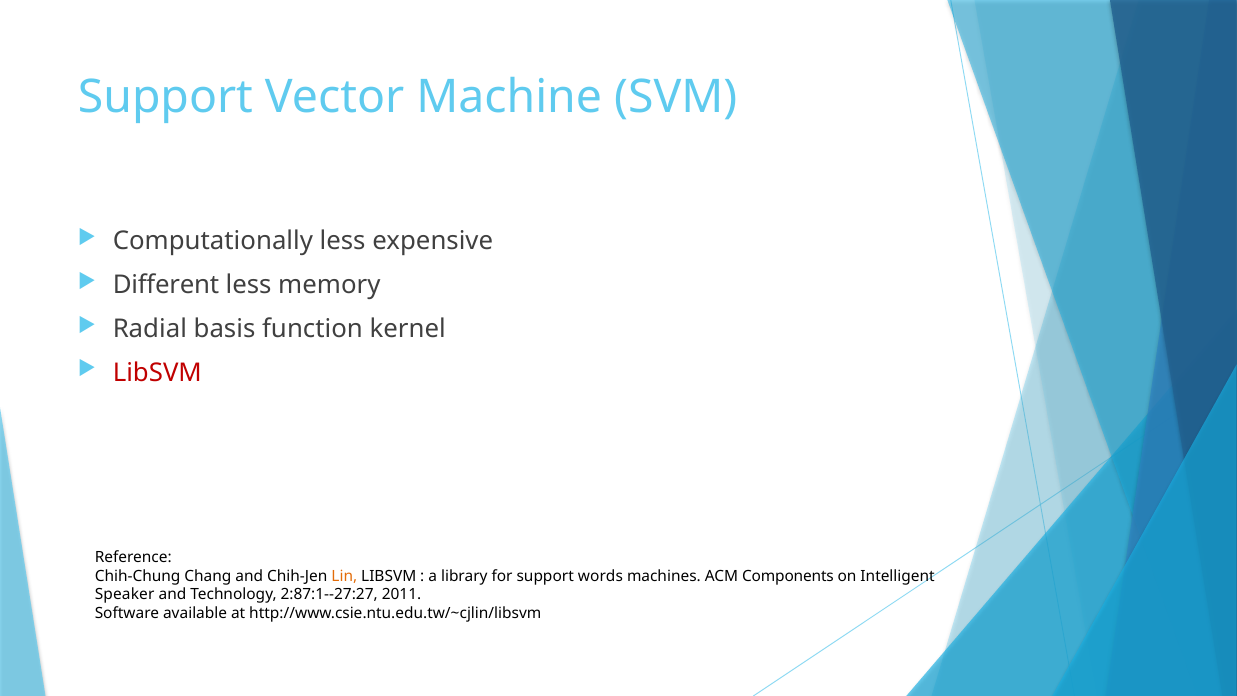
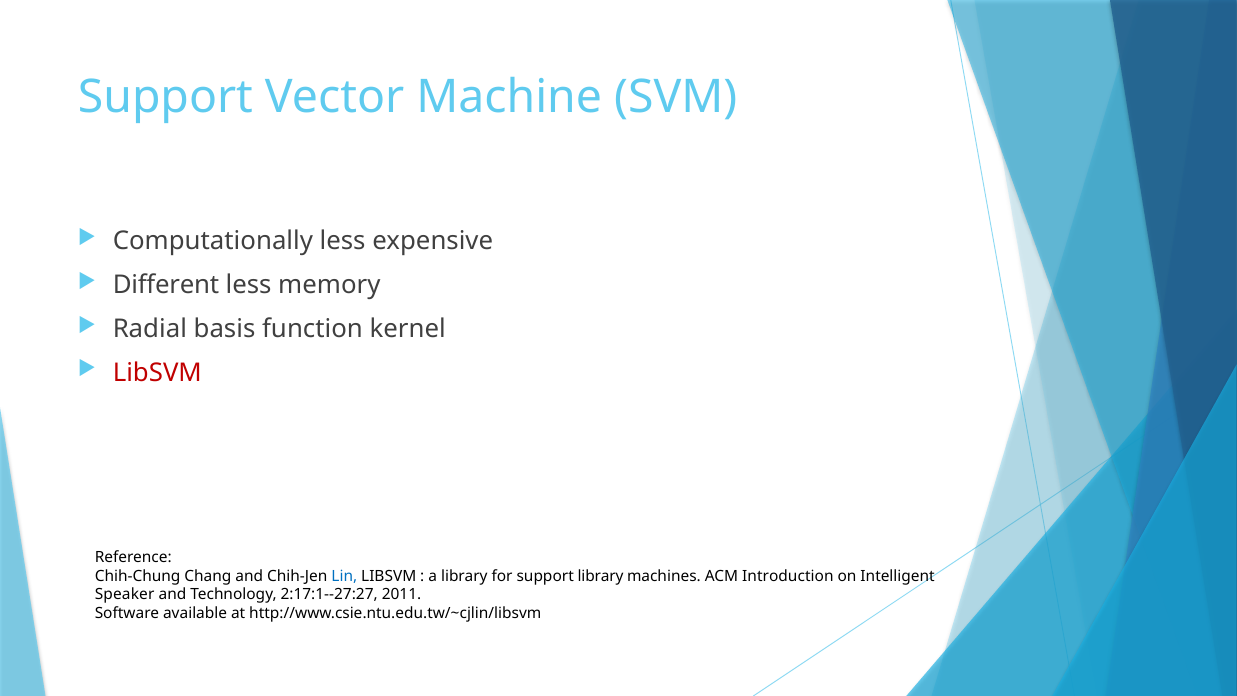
Lin colour: orange -> blue
support words: words -> library
Components: Components -> Introduction
2:87:1--27:27: 2:87:1--27:27 -> 2:17:1--27:27
